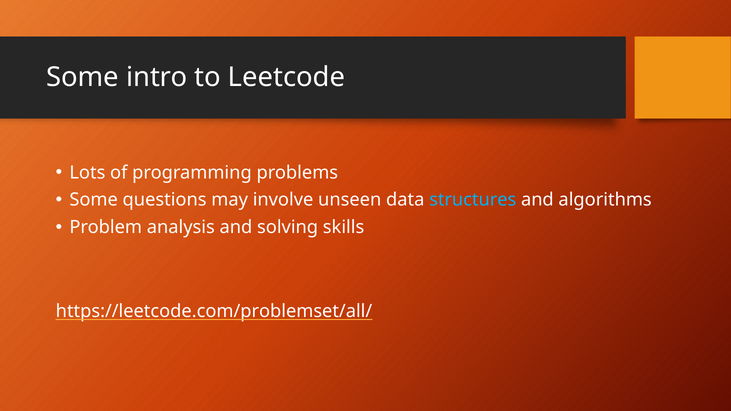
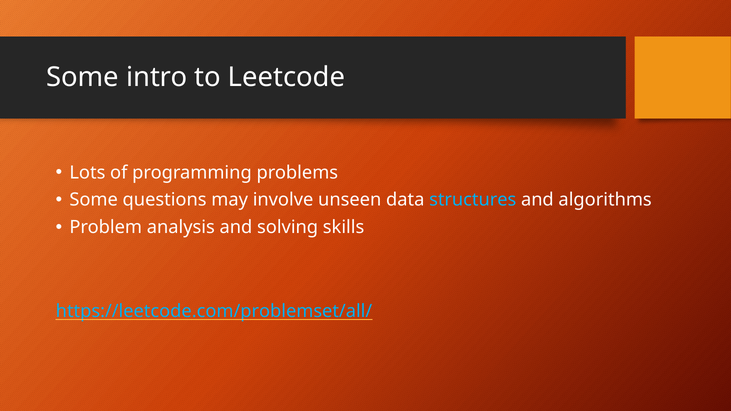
https://leetcode.com/problemset/all/ colour: white -> light blue
